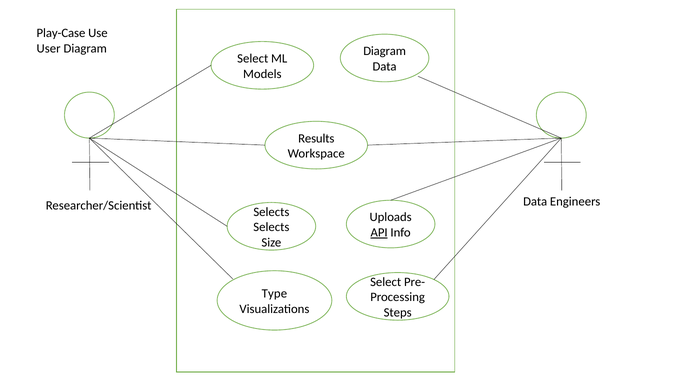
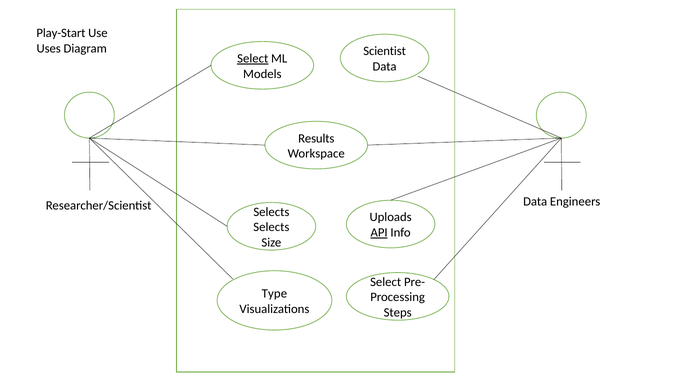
Play-Case: Play-Case -> Play-Start
User: User -> Uses
Diagram at (385, 51): Diagram -> Scientist
Select at (253, 59) underline: none -> present
